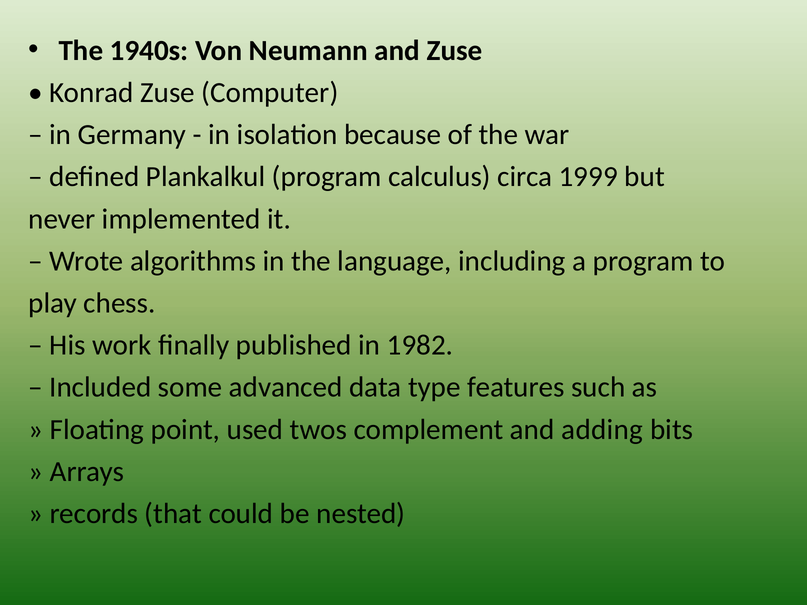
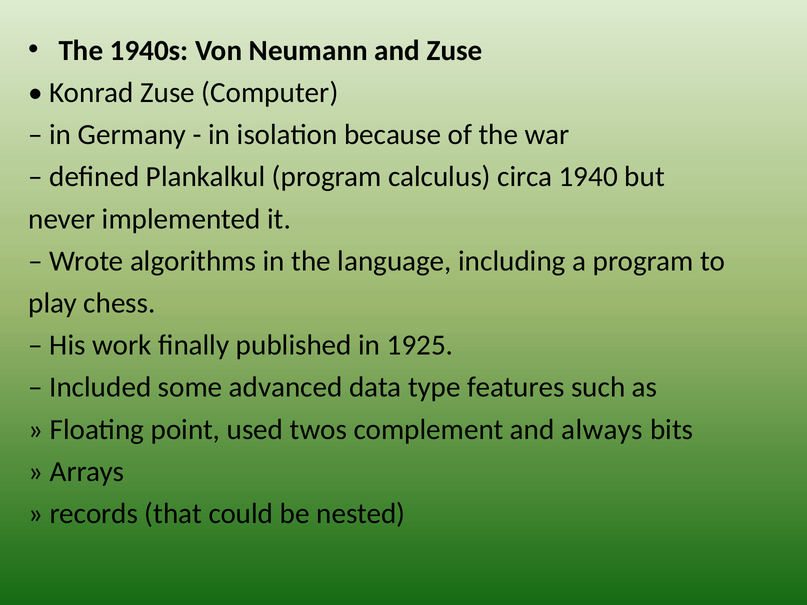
1999: 1999 -> 1940
1982: 1982 -> 1925
adding: adding -> always
